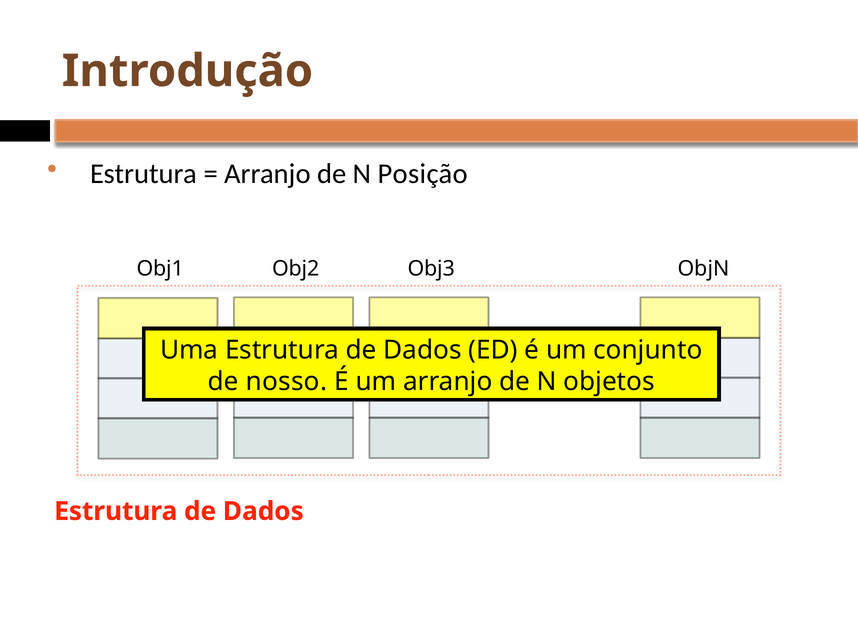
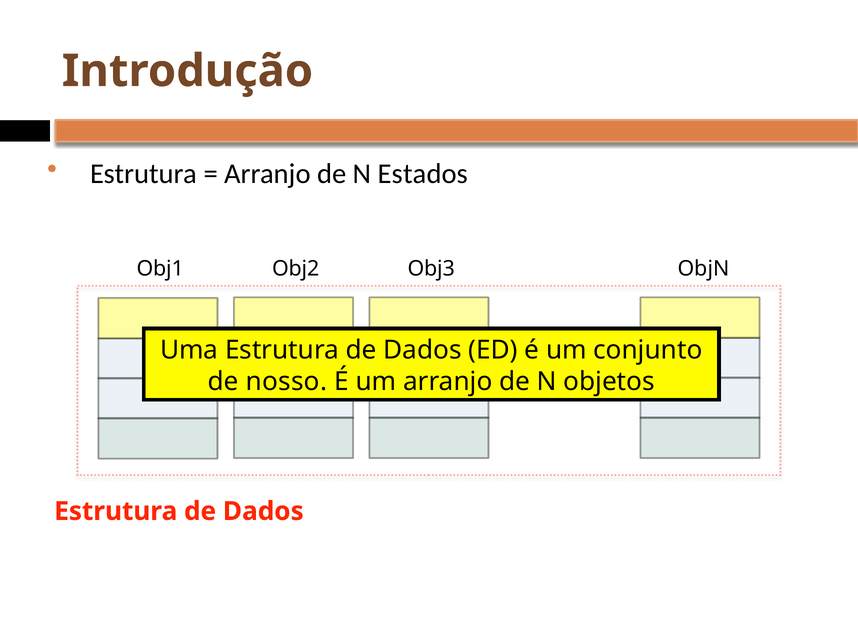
Posição: Posição -> Estados
